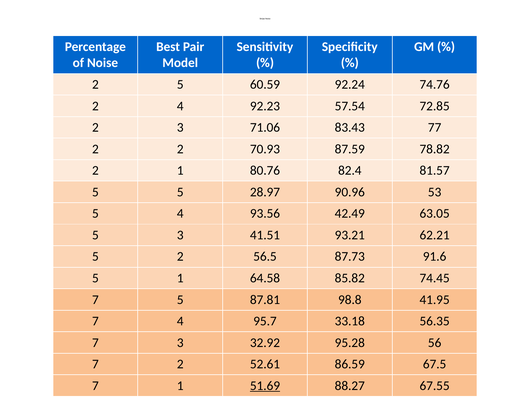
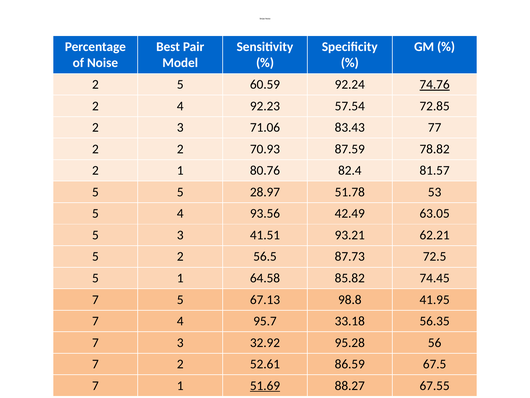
74.76 underline: none -> present
90.96: 90.96 -> 51.78
91.6: 91.6 -> 72.5
87.81: 87.81 -> 67.13
